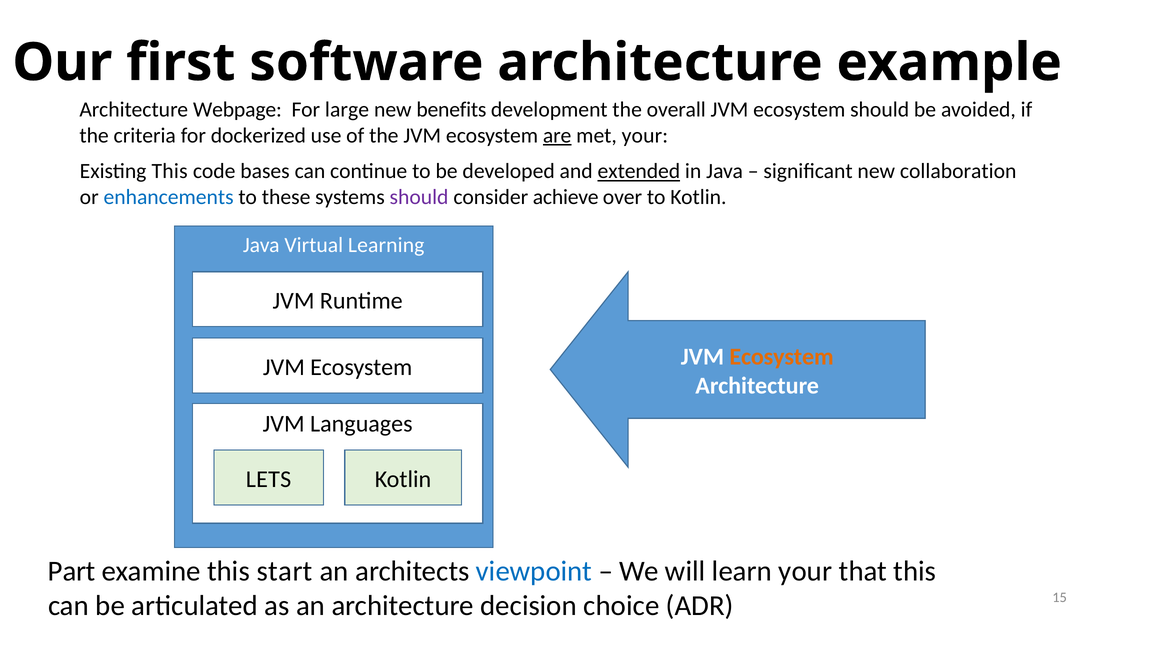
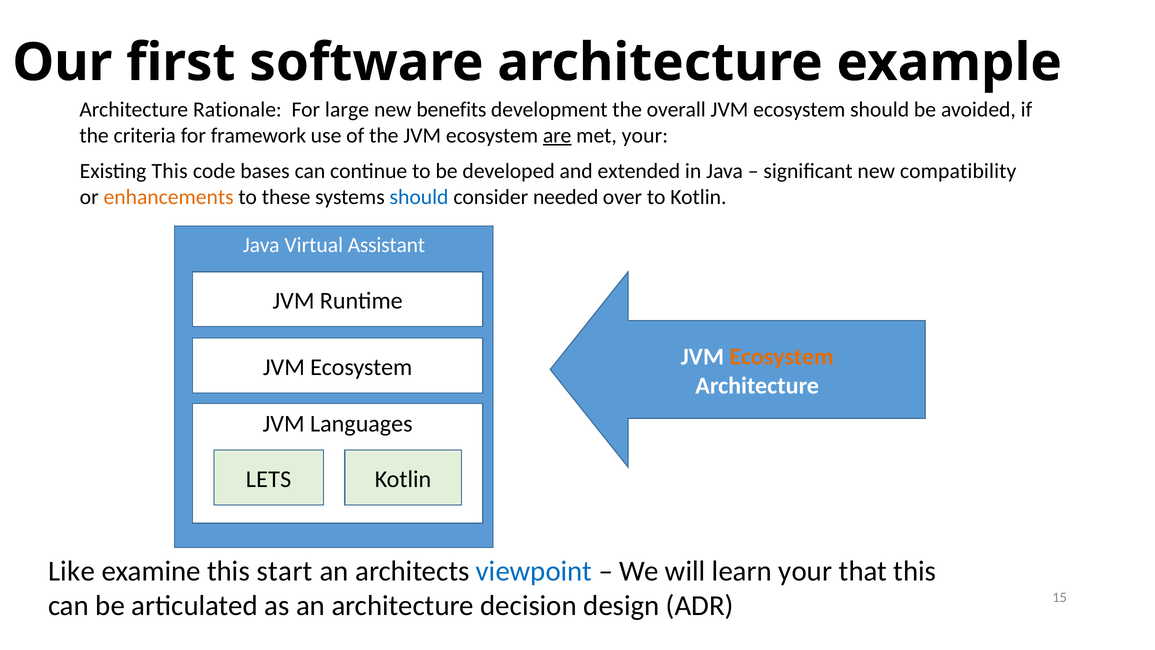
Webpage: Webpage -> Rationale
dockerized: dockerized -> framework
extended underline: present -> none
collaboration: collaboration -> compatibility
enhancements colour: blue -> orange
should at (419, 197) colour: purple -> blue
achieve: achieve -> needed
Learning: Learning -> Assistant
Part: Part -> Like
choice: choice -> design
